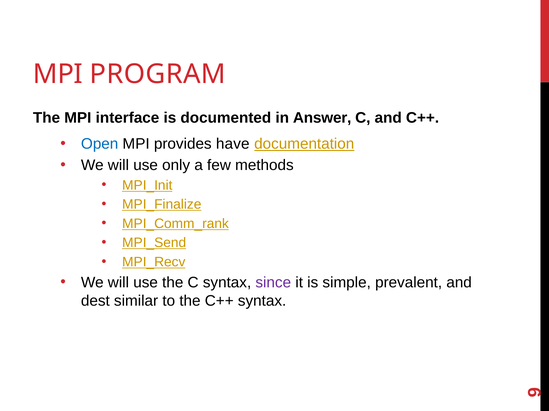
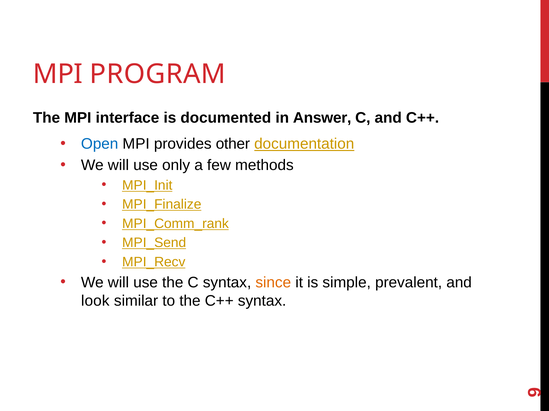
have: have -> other
since colour: purple -> orange
dest: dest -> look
